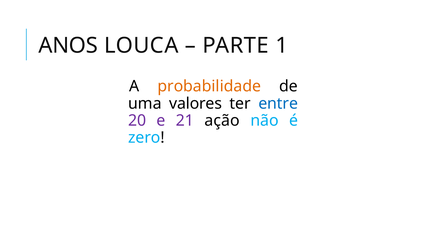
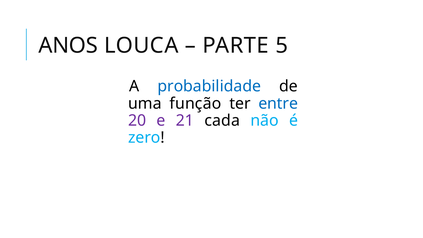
1: 1 -> 5
probabilidade colour: orange -> blue
valores: valores -> função
ação: ação -> cada
